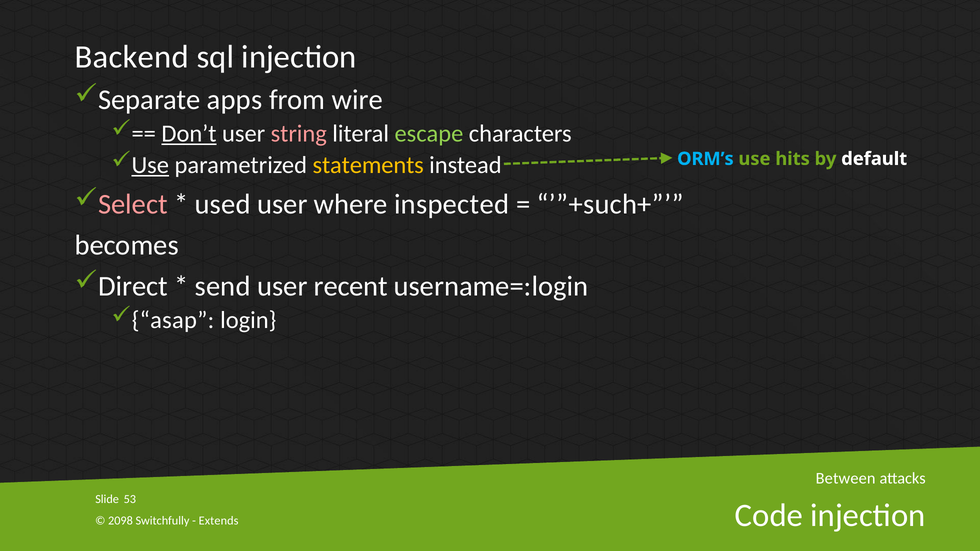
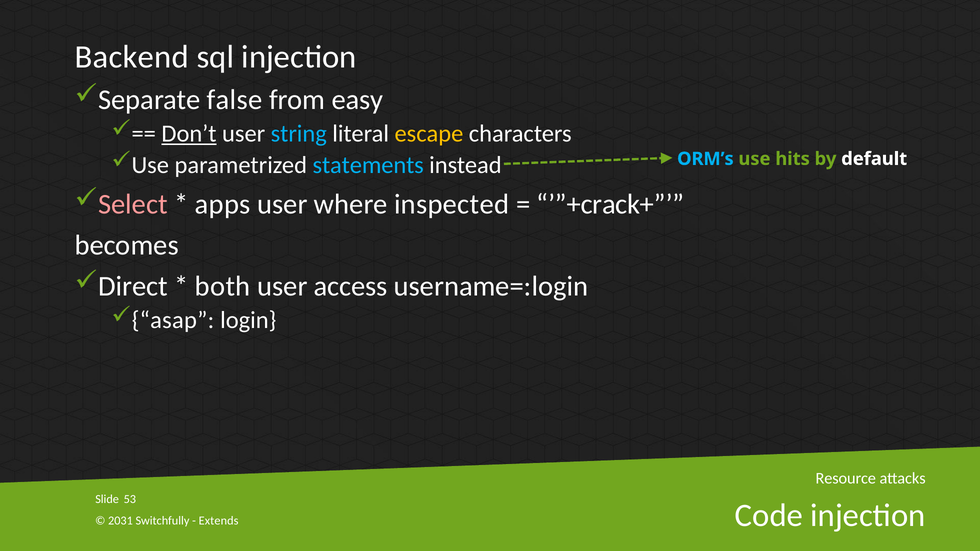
apps: apps -> false
wire: wire -> easy
string colour: pink -> light blue
escape colour: light green -> yellow
Use at (150, 165) underline: present -> none
statements colour: yellow -> light blue
used: used -> apps
’”+such+: ’”+such+ -> ’”+crack+
send: send -> both
recent: recent -> access
Between: Between -> Resource
2098: 2098 -> 2031
